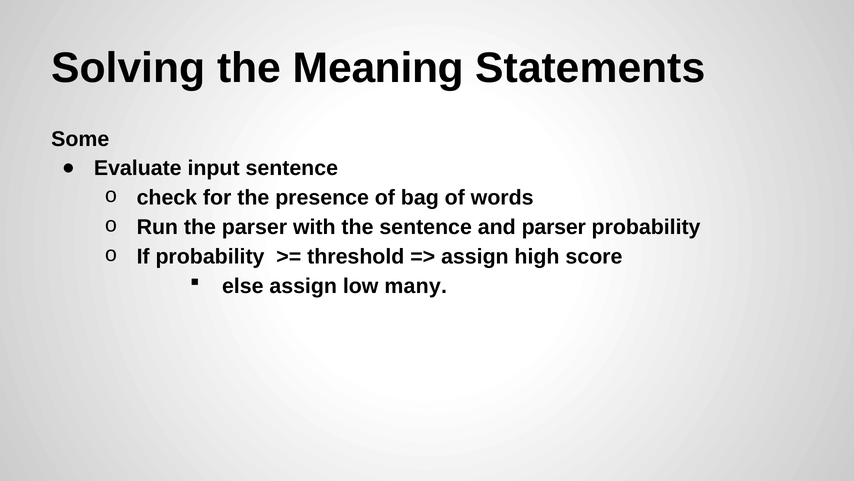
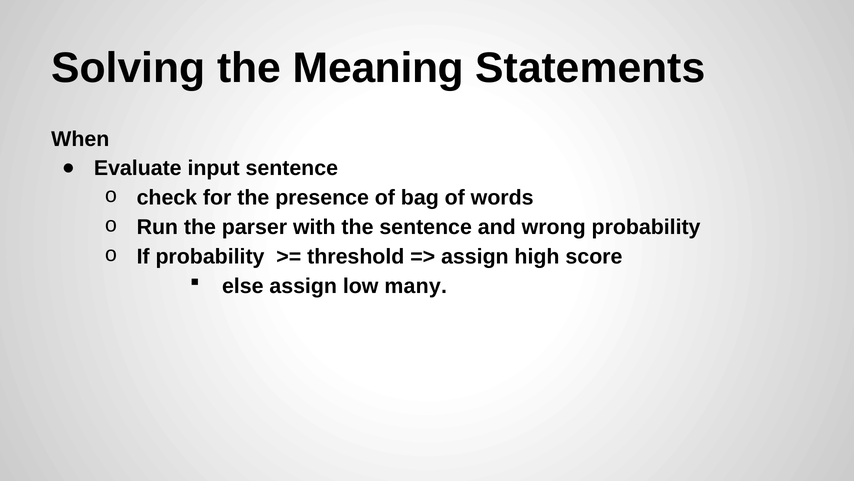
Some: Some -> When
and parser: parser -> wrong
